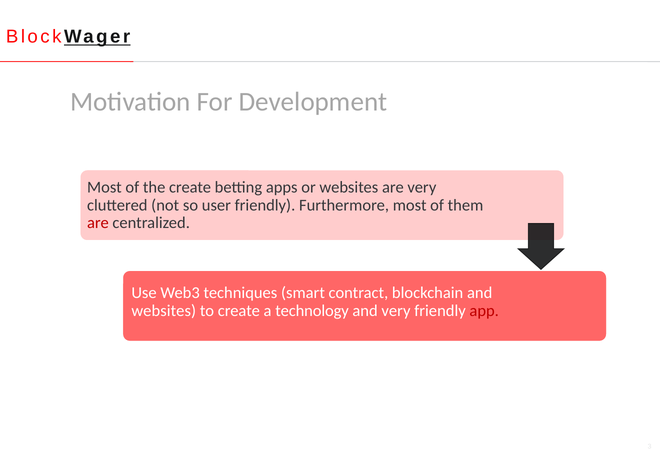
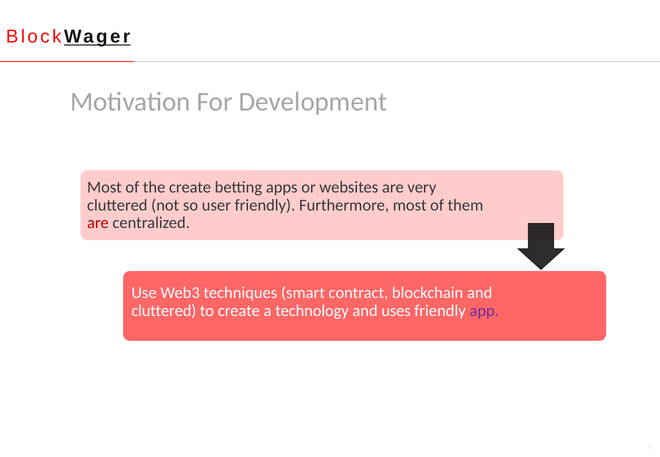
websites at (164, 311): websites -> cluttered
and very: very -> uses
app colour: red -> purple
